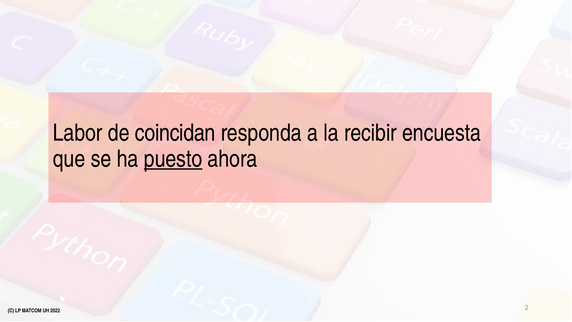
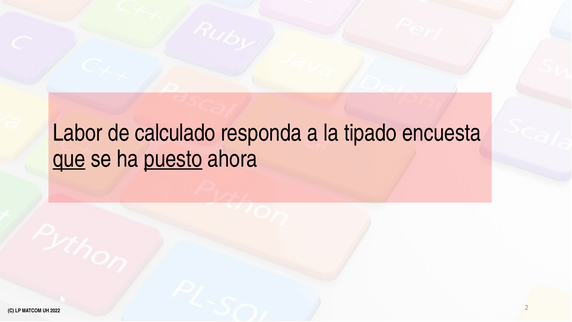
coincidan: coincidan -> calculado
recibir: recibir -> tipado
que underline: none -> present
